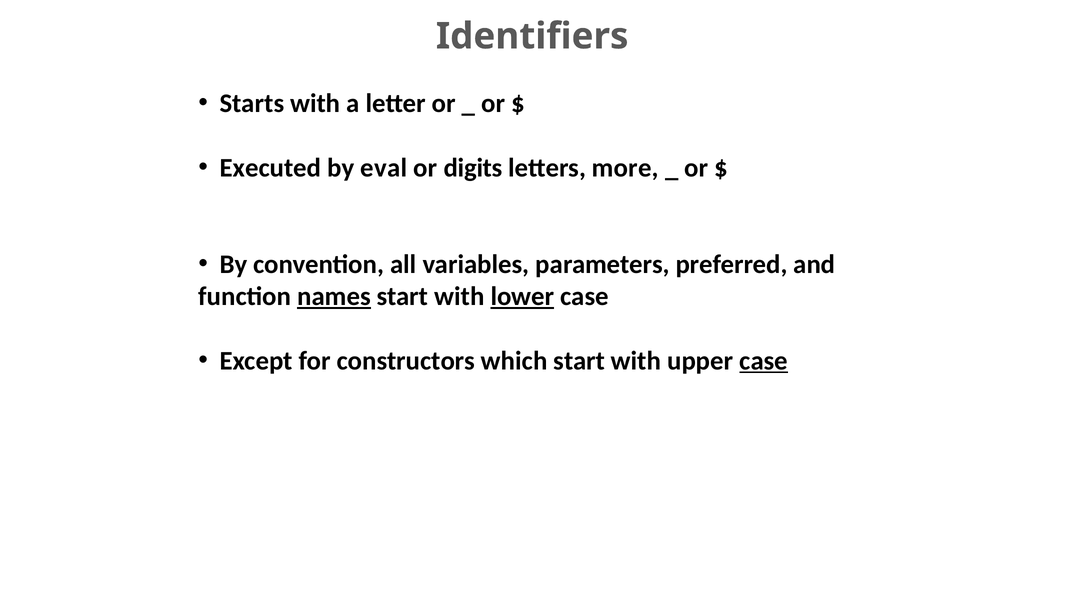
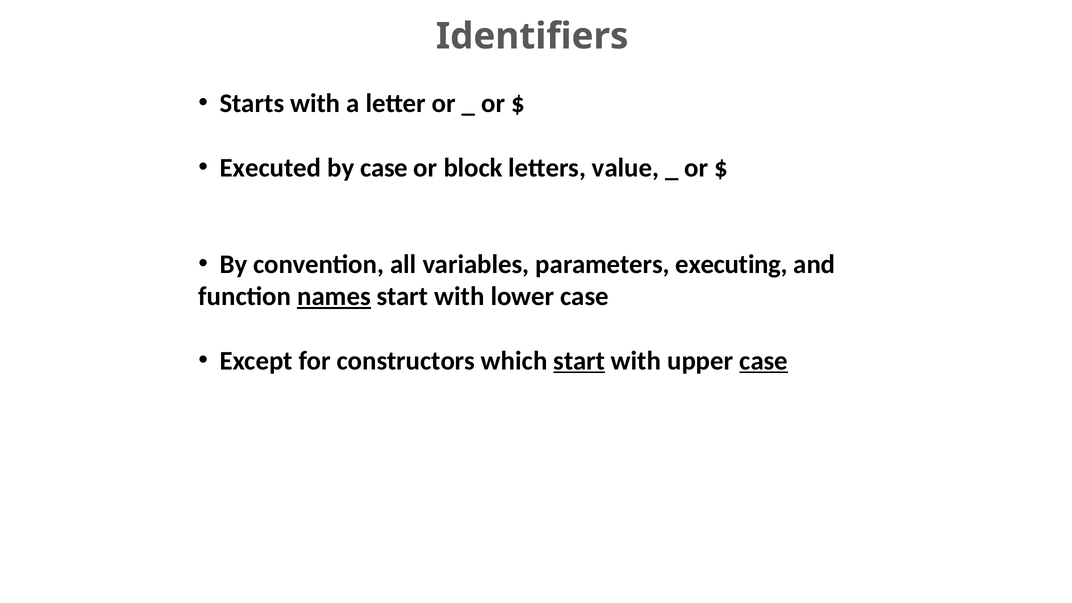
by eval: eval -> case
digits: digits -> block
more: more -> value
preferred: preferred -> executing
lower underline: present -> none
start at (579, 361) underline: none -> present
